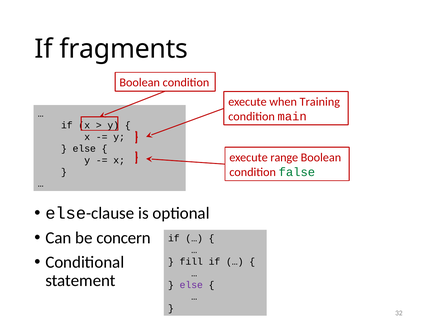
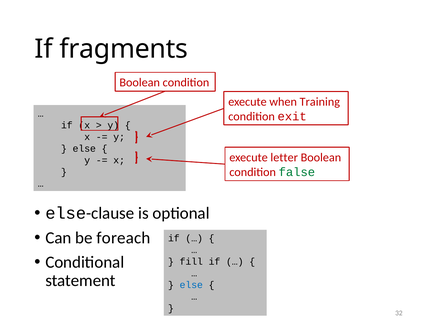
main: main -> exit
range: range -> letter
concern: concern -> foreach
else at (191, 285) colour: purple -> blue
